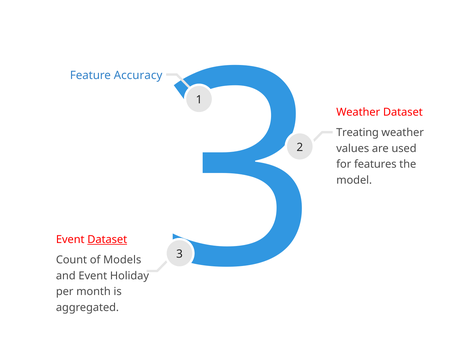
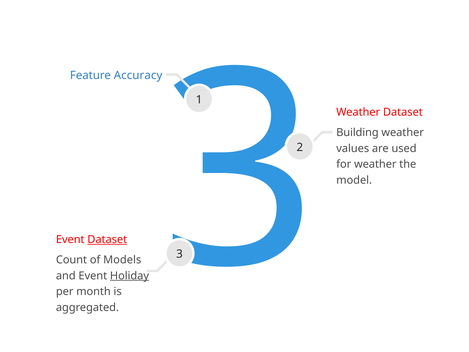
Treating: Treating -> Building
for features: features -> weather
Holiday underline: none -> present
